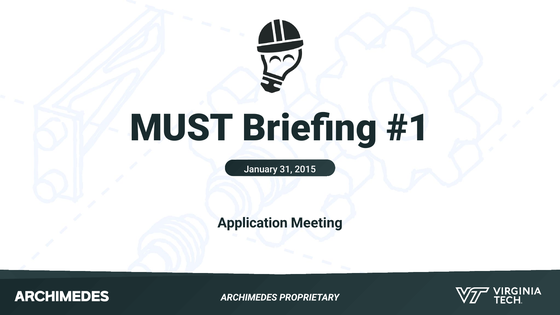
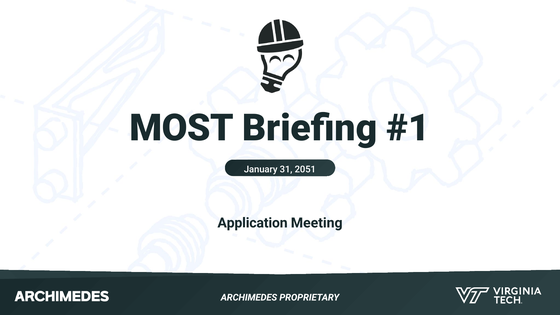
MUST: MUST -> MOST
2015: 2015 -> 2051
